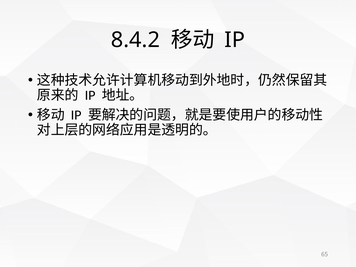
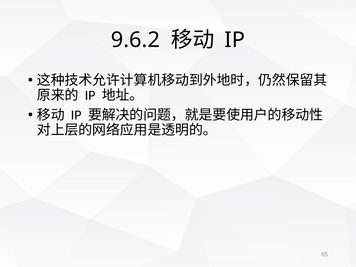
8.4.2: 8.4.2 -> 9.6.2
